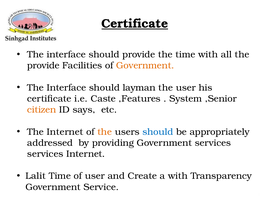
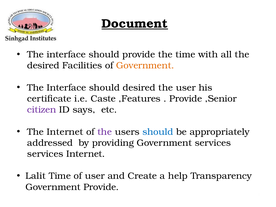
Certificate at (135, 24): Certificate -> Document
provide at (43, 66): provide -> desired
should layman: layman -> desired
System at (186, 99): System -> Provide
citizen colour: orange -> purple
the at (105, 132) colour: orange -> purple
a with: with -> help
Government Service: Service -> Provide
